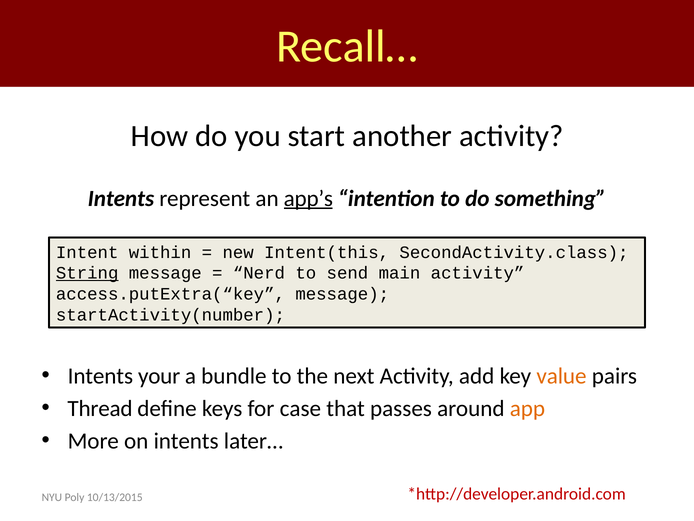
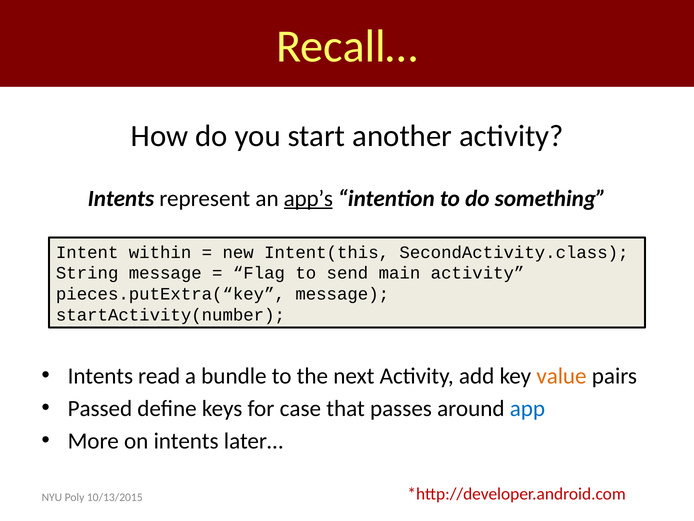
String underline: present -> none
Nerd: Nerd -> Flag
access.putExtra(“key: access.putExtra(“key -> pieces.putExtra(“key
your: your -> read
Thread: Thread -> Passed
app colour: orange -> blue
